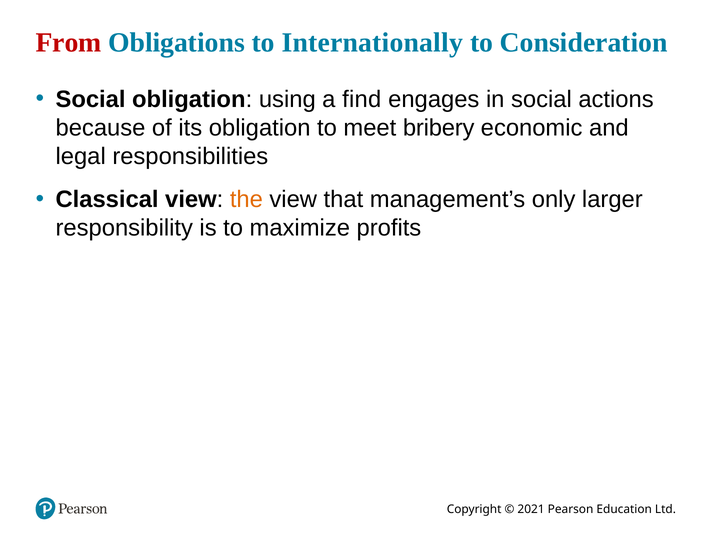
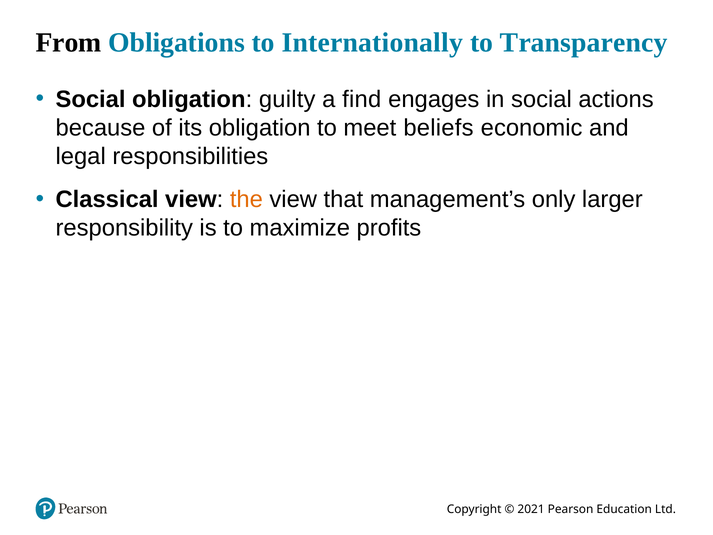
From colour: red -> black
Consideration: Consideration -> Transparency
using: using -> guilty
bribery: bribery -> beliefs
